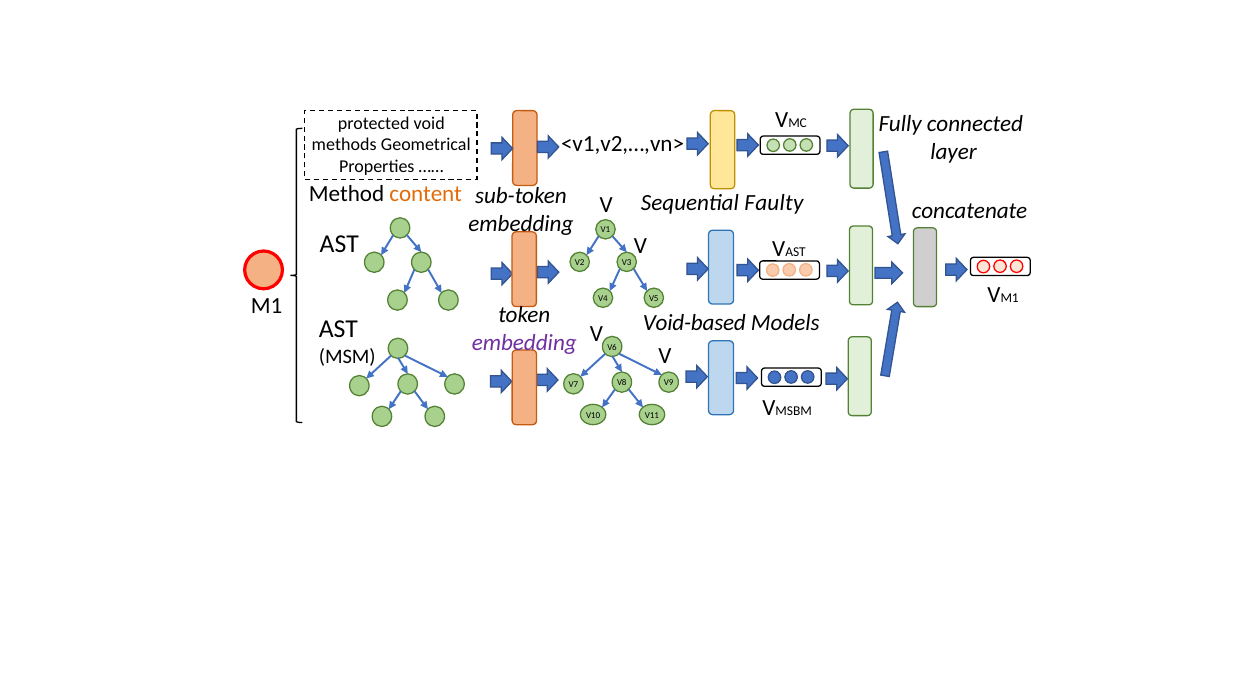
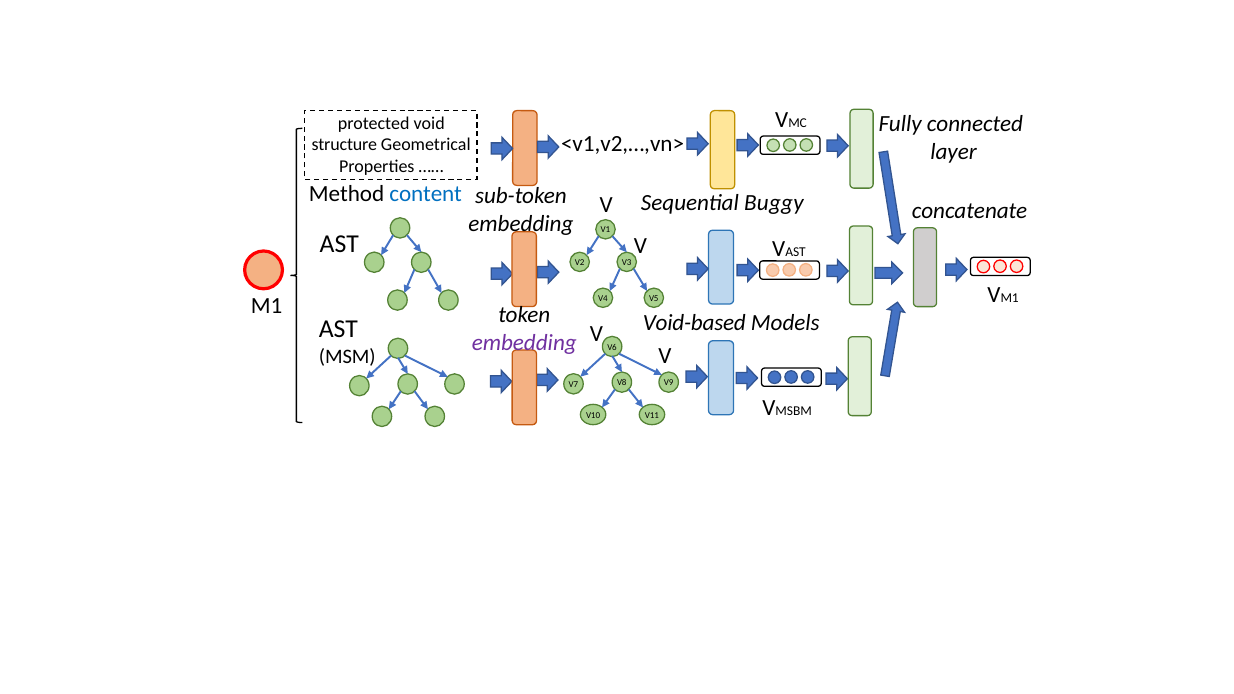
methods: methods -> structure
content colour: orange -> blue
Faulty: Faulty -> Buggy
